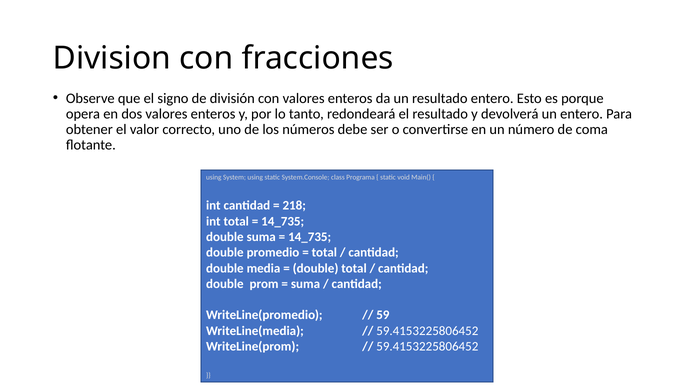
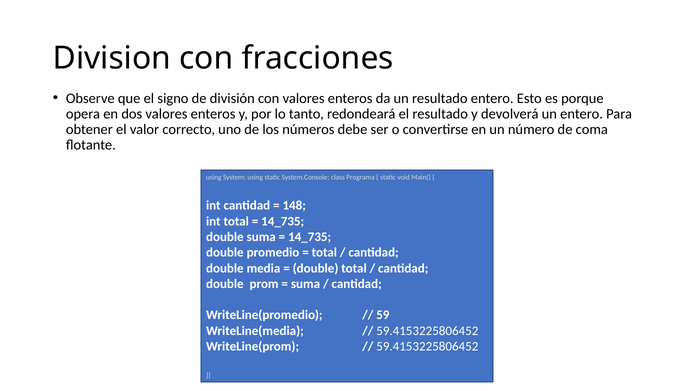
218: 218 -> 148
